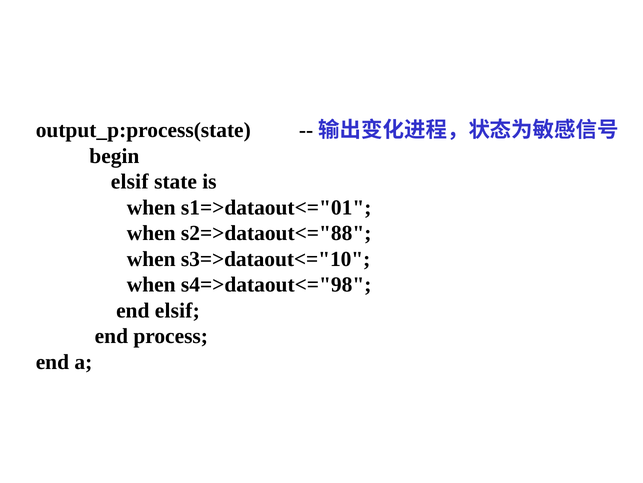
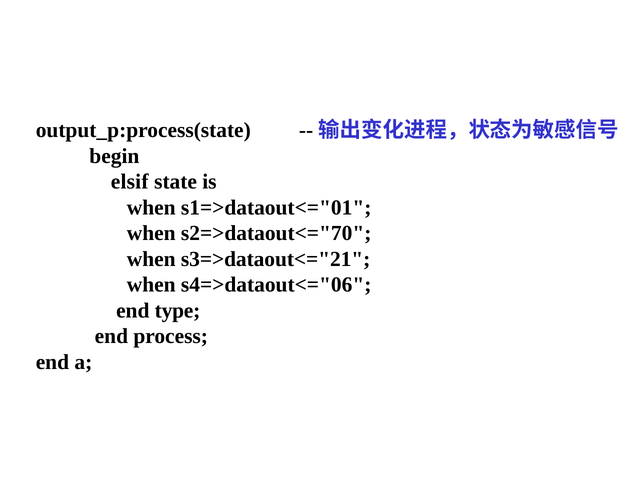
s2=>dataout<="88: s2=>dataout<="88 -> s2=>dataout<="70
s3=>dataout<="10: s3=>dataout<="10 -> s3=>dataout<="21
s4=>dataout<="98: s4=>dataout<="98 -> s4=>dataout<="06
end elsif: elsif -> type
